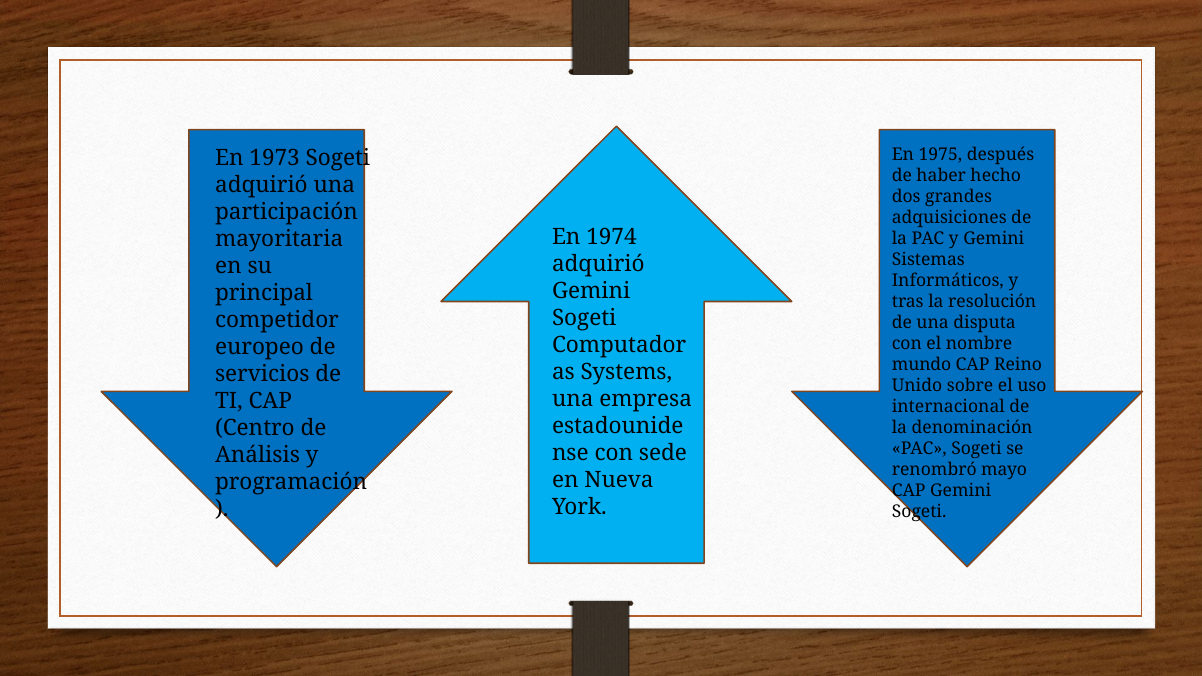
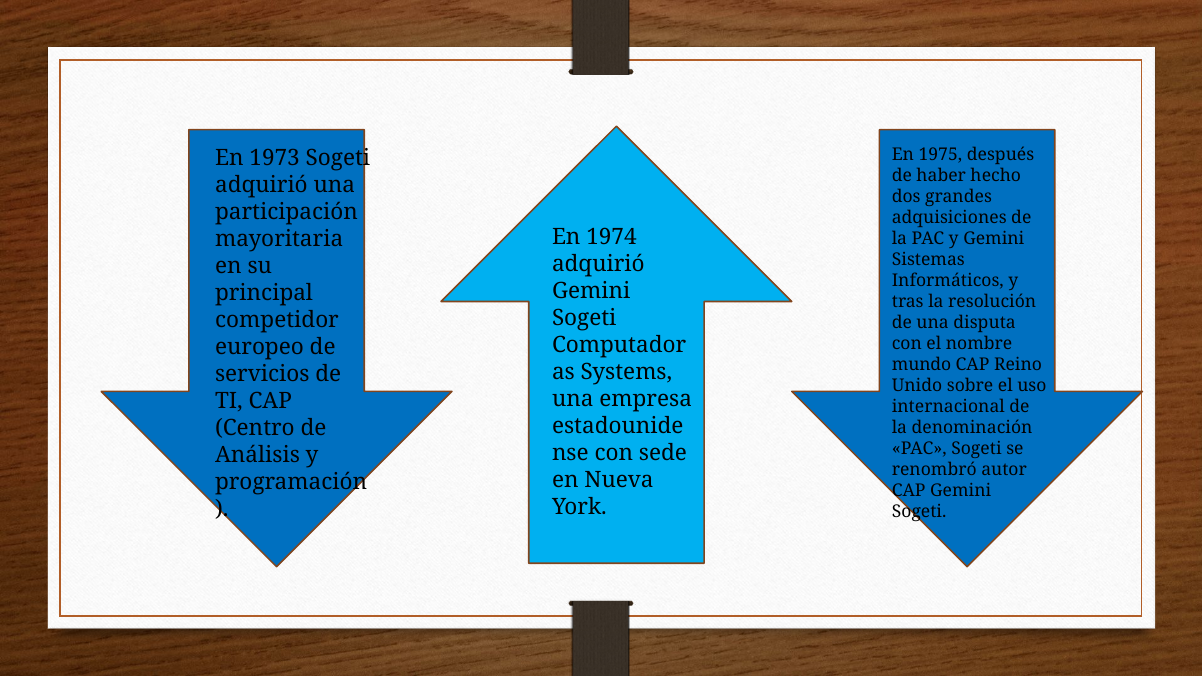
mayo: mayo -> autor
